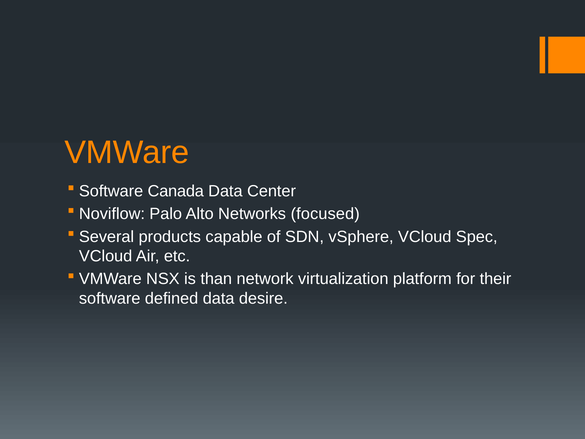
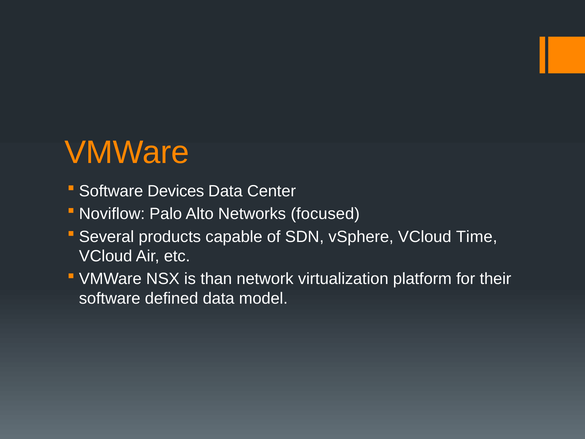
Canada: Canada -> Devices
Spec: Spec -> Time
desire: desire -> model
